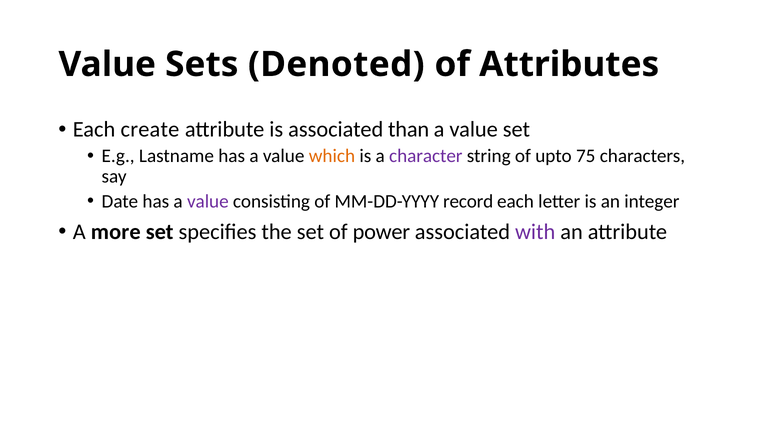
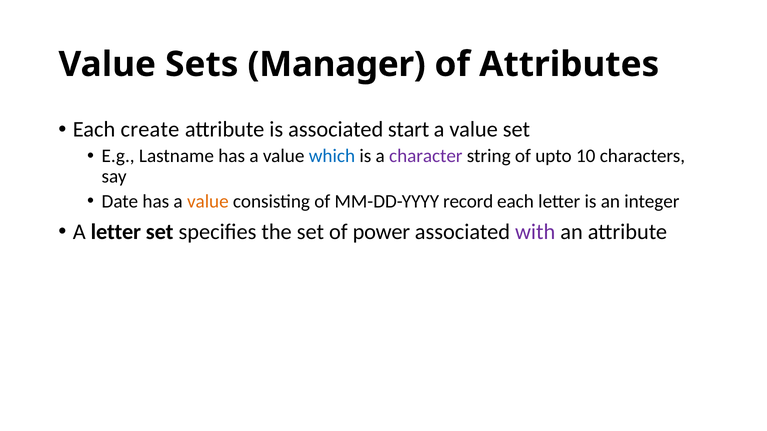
Denoted: Denoted -> Manager
than: than -> start
which colour: orange -> blue
75: 75 -> 10
value at (208, 202) colour: purple -> orange
A more: more -> letter
